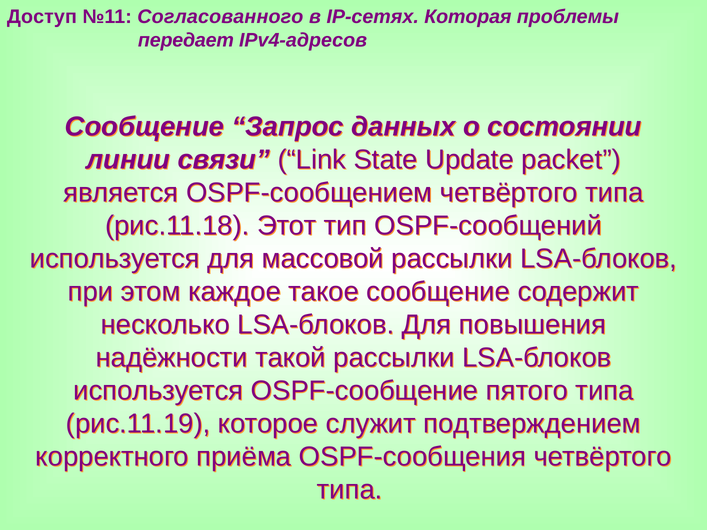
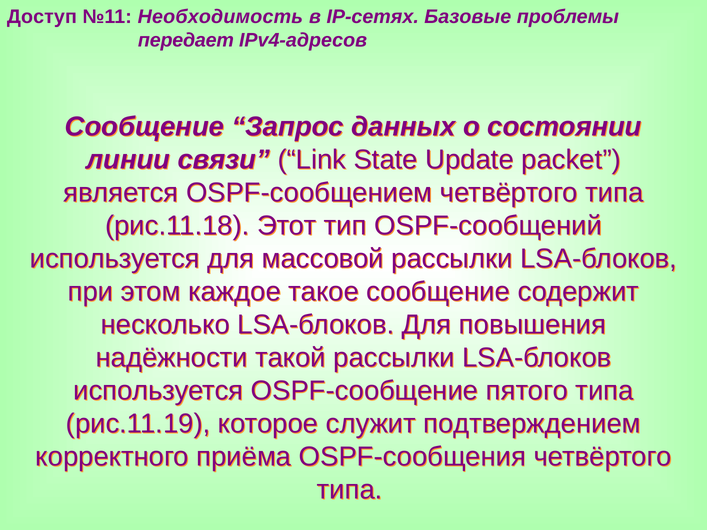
Согласованного: Согласованного -> Необходимость
Которая: Которая -> Базовые
